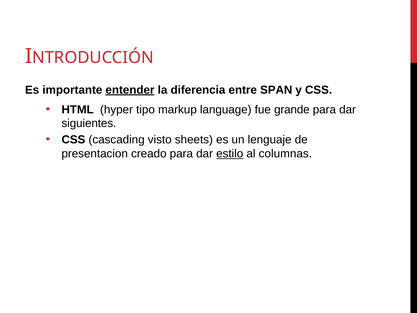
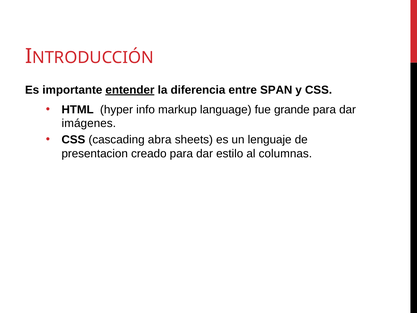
tipo: tipo -> info
siguientes: siguientes -> imágenes
visto: visto -> abra
estilo underline: present -> none
